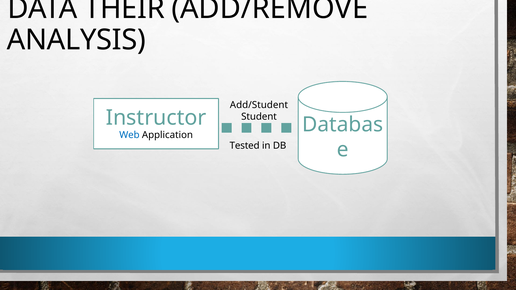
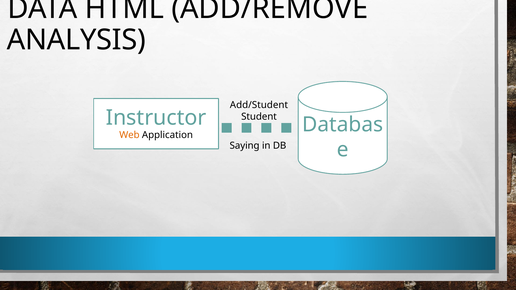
THEIR: THEIR -> HTML
Web colour: blue -> orange
Tested: Tested -> Saying
